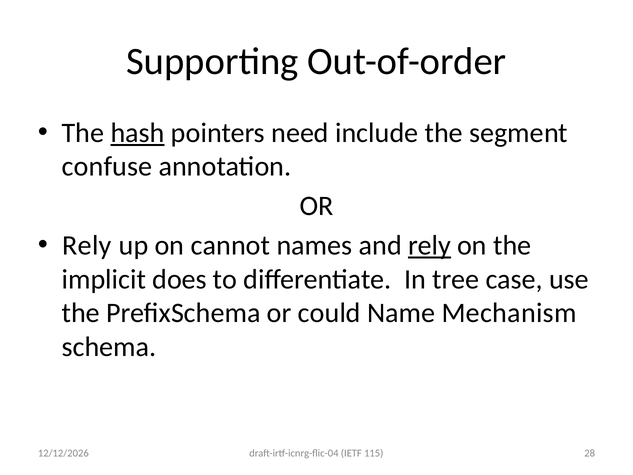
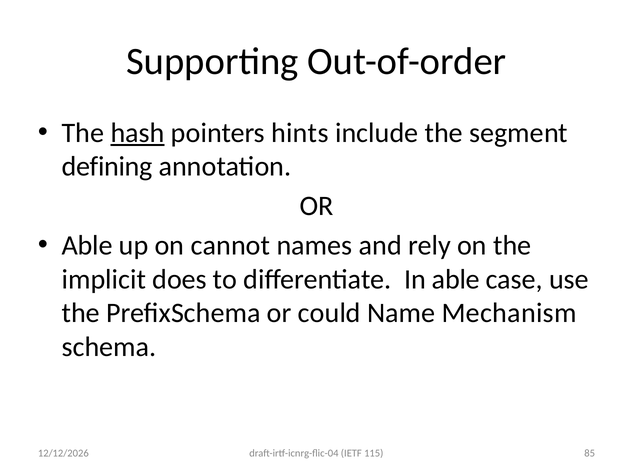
need: need -> hints
confuse: confuse -> defining
Rely at (87, 245): Rely -> Able
rely at (429, 245) underline: present -> none
In tree: tree -> able
28: 28 -> 85
